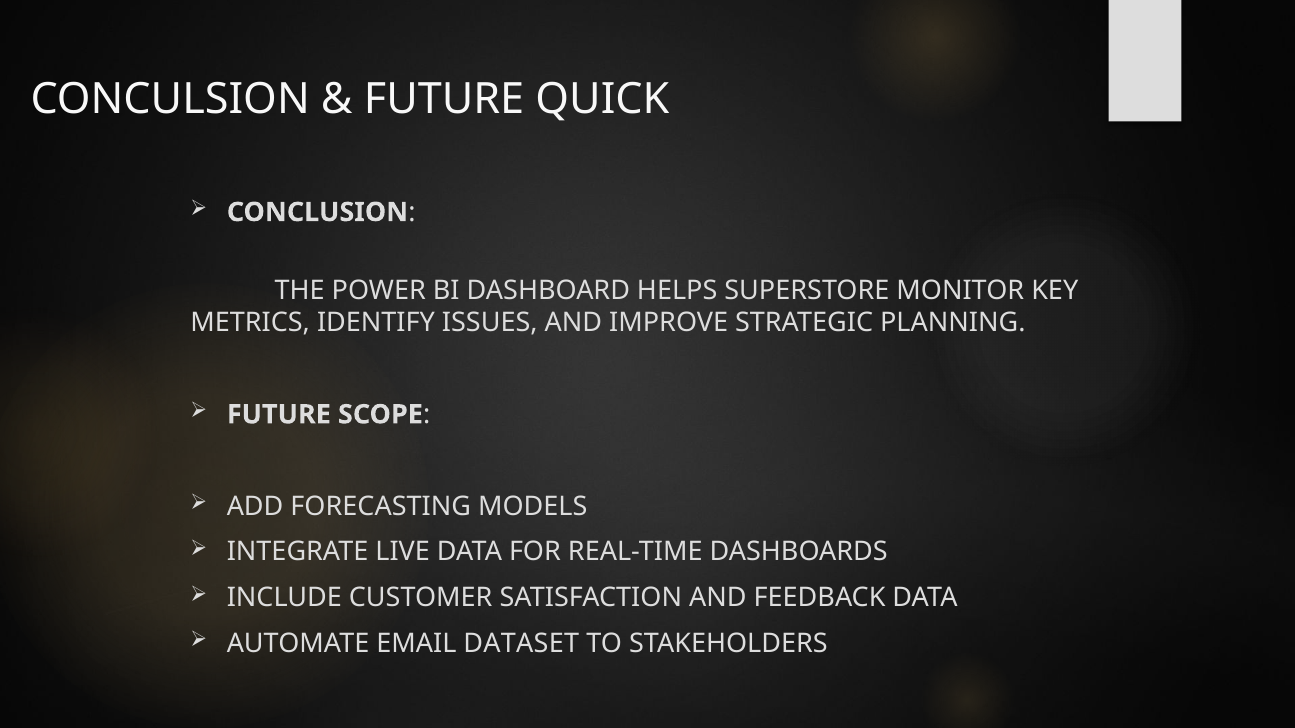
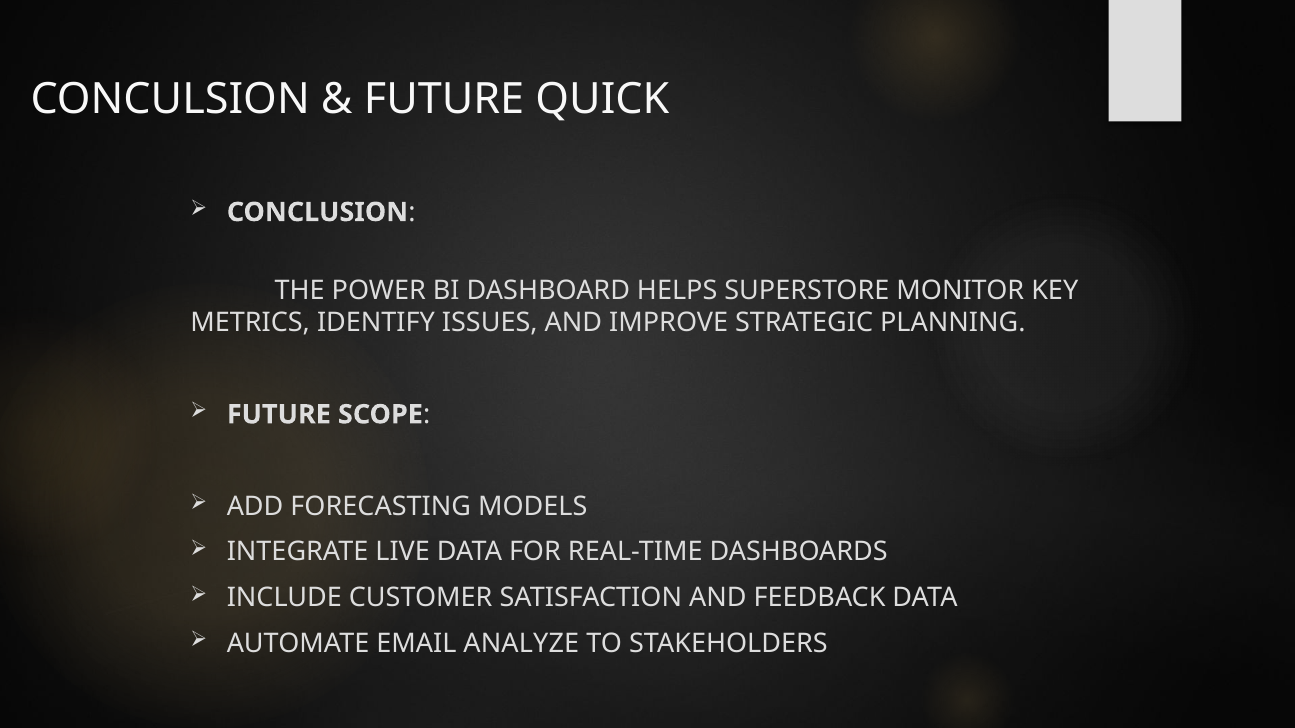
DATASET: DATASET -> ANALYZE
